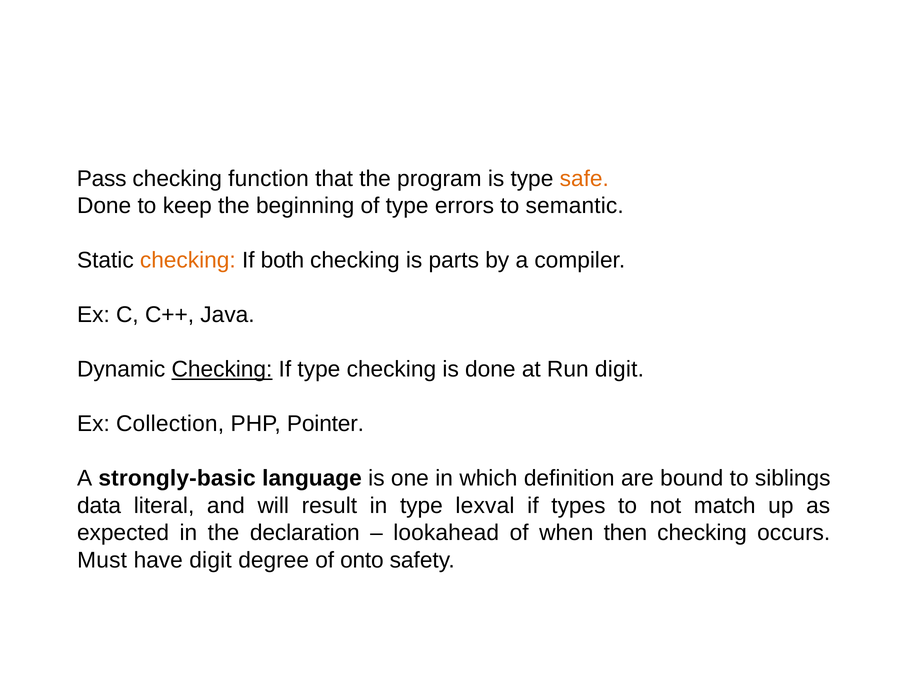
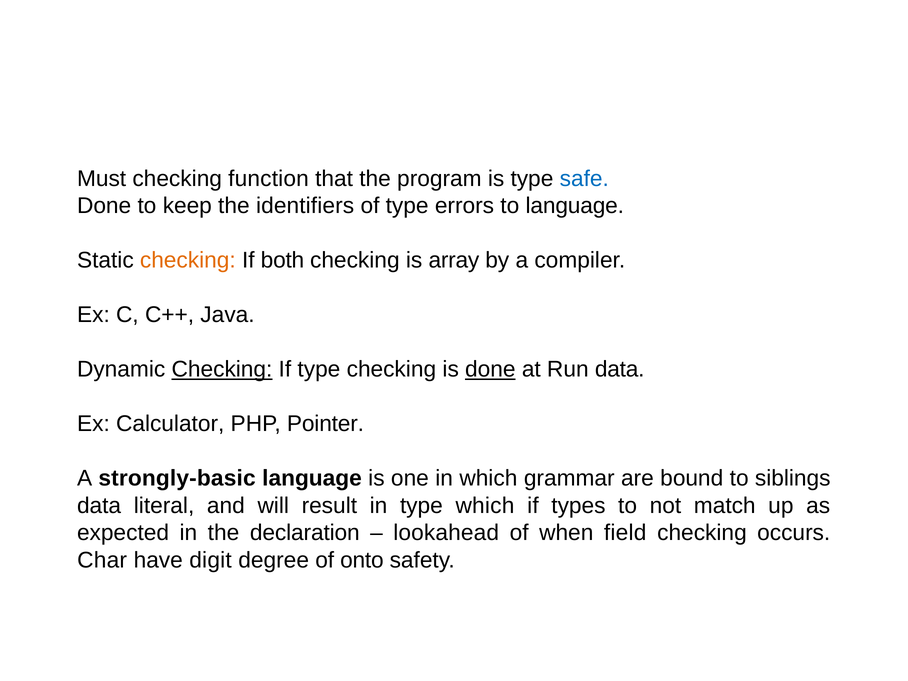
Pass: Pass -> Must
safe colour: orange -> blue
beginning: beginning -> identifiers
to semantic: semantic -> language
parts: parts -> array
done at (490, 369) underline: none -> present
Run digit: digit -> data
Collection: Collection -> Calculator
definition: definition -> grammar
type lexval: lexval -> which
then: then -> field
Must: Must -> Char
